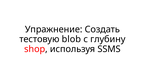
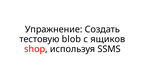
глубину: глубину -> ящиков
